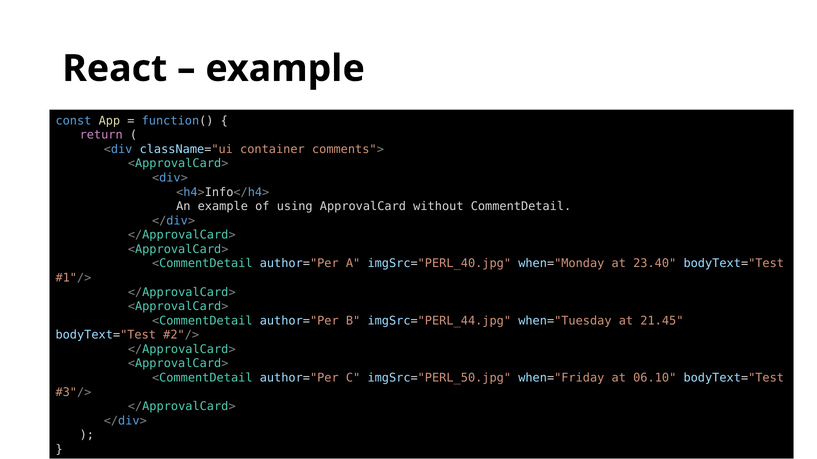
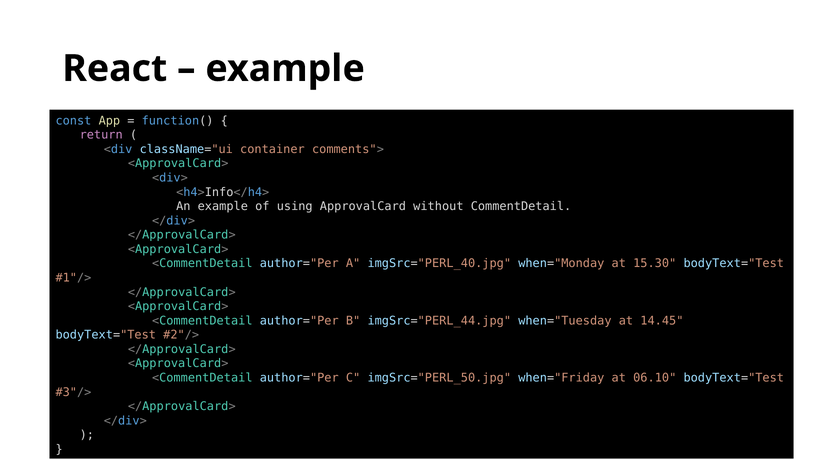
23.40: 23.40 -> 15.30
21.45: 21.45 -> 14.45
